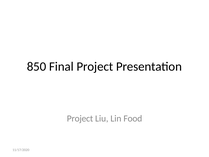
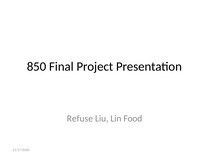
Project at (80, 118): Project -> Refuse
